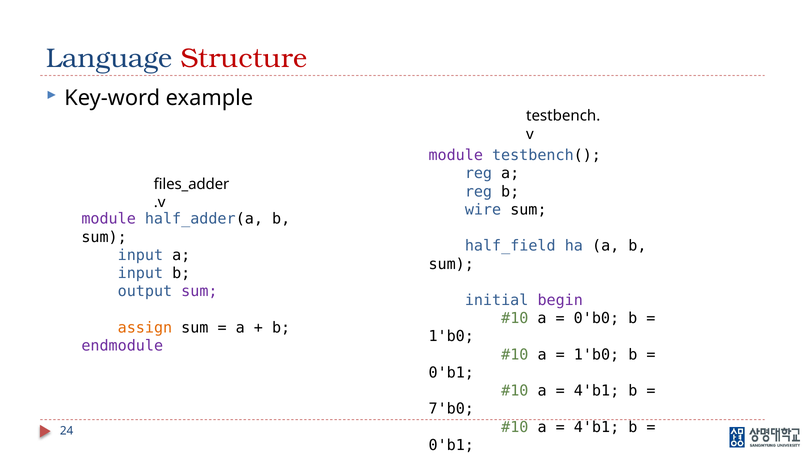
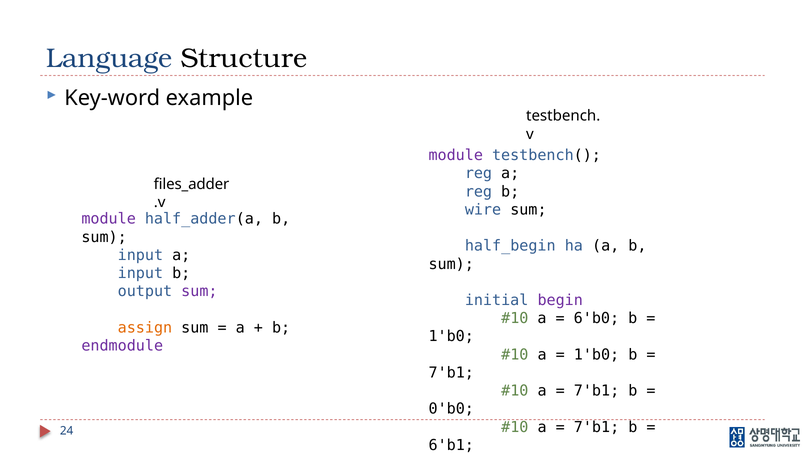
Structure colour: red -> black
half_field: half_field -> half_begin
0'b0: 0'b0 -> 6'b0
0'b1 at (451, 373): 0'b1 -> 7'b1
4'b1 at (597, 391): 4'b1 -> 7'b1
7'b0: 7'b0 -> 0'b0
4'b1 at (597, 427): 4'b1 -> 7'b1
0'b1 at (451, 445): 0'b1 -> 6'b1
